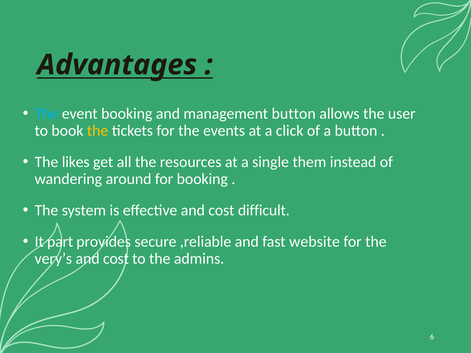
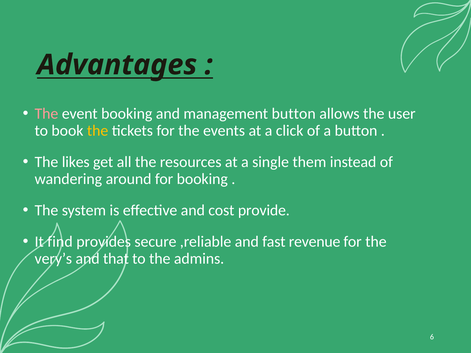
The at (46, 114) colour: light blue -> pink
difficult: difficult -> provide
part: part -> find
website: website -> revenue
cost at (116, 259): cost -> that
